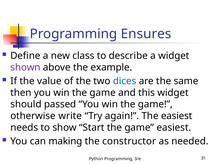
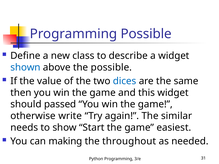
Programming Ensures: Ensures -> Possible
shown colour: purple -> blue
the example: example -> possible
The easiest: easiest -> similar
constructor: constructor -> throughout
